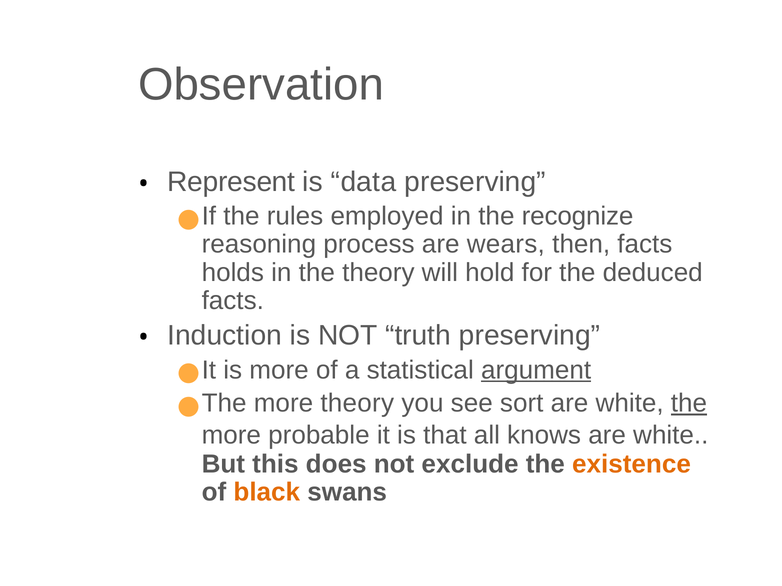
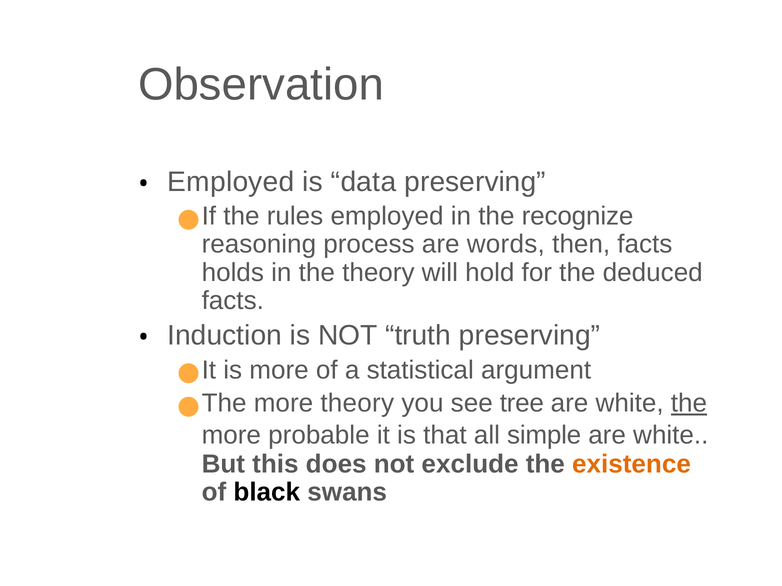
Represent at (231, 182): Represent -> Employed
wears: wears -> words
argument underline: present -> none
sort: sort -> tree
knows: knows -> simple
black colour: orange -> black
